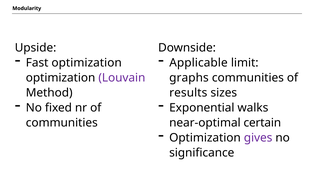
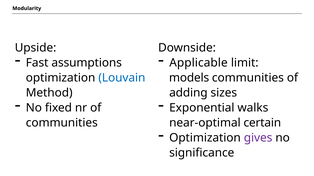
Fast optimization: optimization -> assumptions
Louvain colour: purple -> blue
graphs: graphs -> models
results: results -> adding
